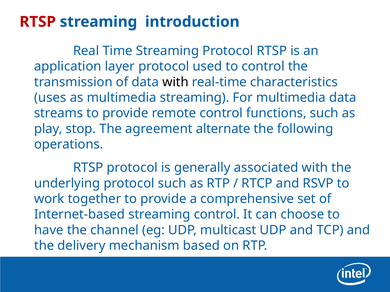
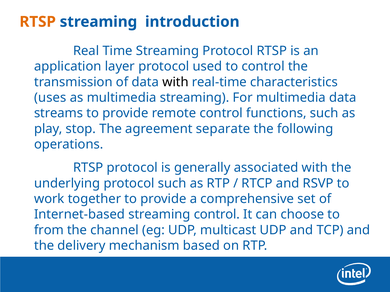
RTSP at (38, 22) colour: red -> orange
alternate: alternate -> separate
have: have -> from
